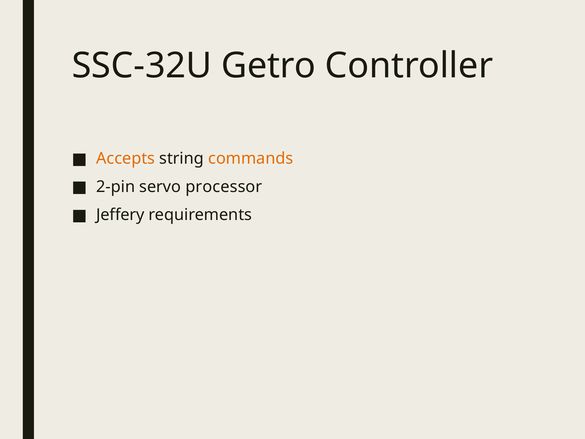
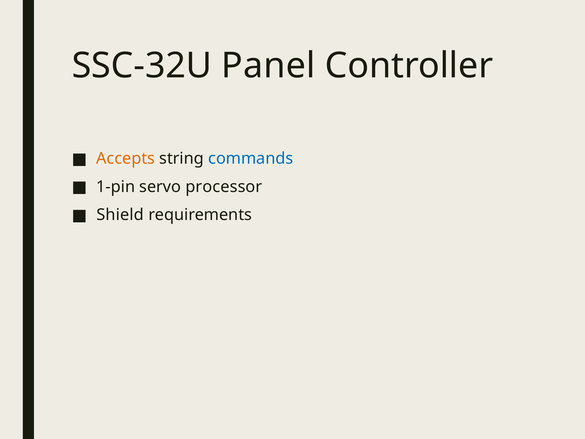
Getro: Getro -> Panel
commands colour: orange -> blue
2-pin: 2-pin -> 1-pin
Jeffery: Jeffery -> Shield
